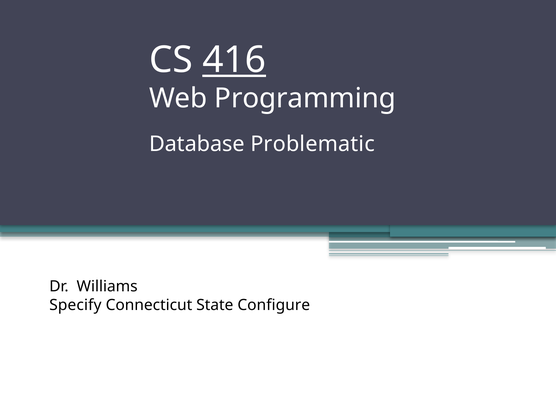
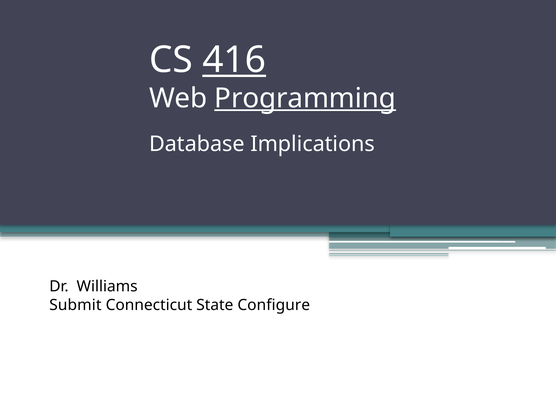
Programming underline: none -> present
Problematic: Problematic -> Implications
Specify: Specify -> Submit
